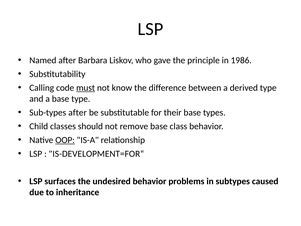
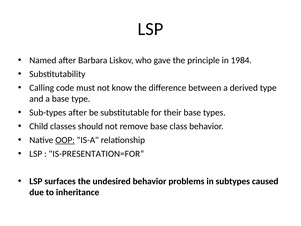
1986: 1986 -> 1984
must underline: present -> none
IS-DEVELOPMENT=FOR“: IS-DEVELOPMENT=FOR“ -> IS-PRESENTATION=FOR“
